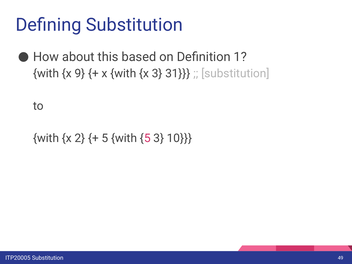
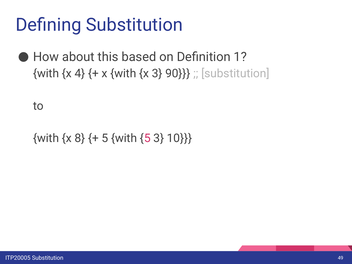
9: 9 -> 4
31: 31 -> 90
2: 2 -> 8
